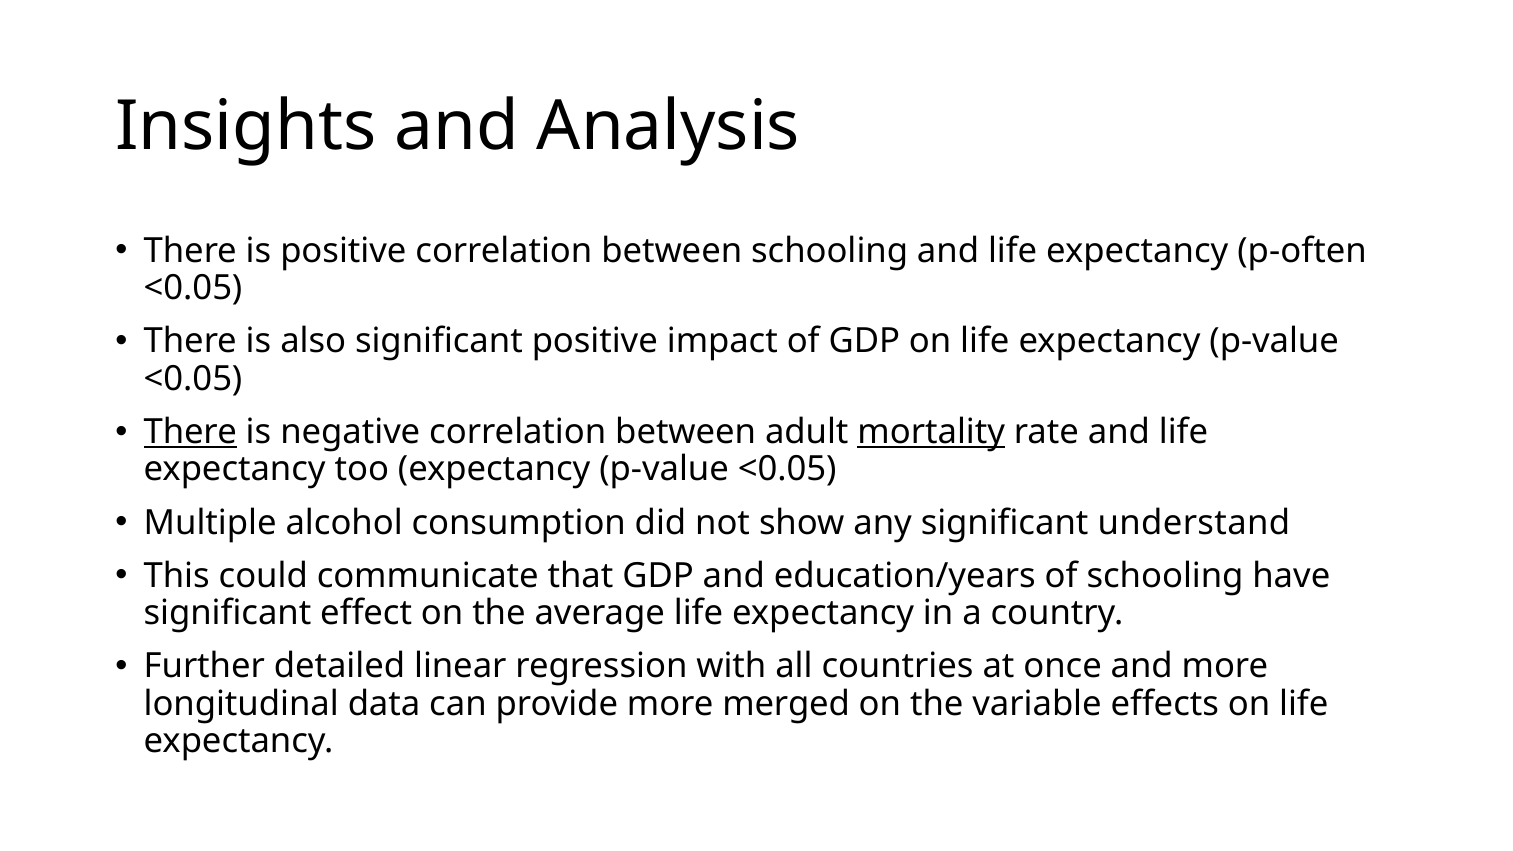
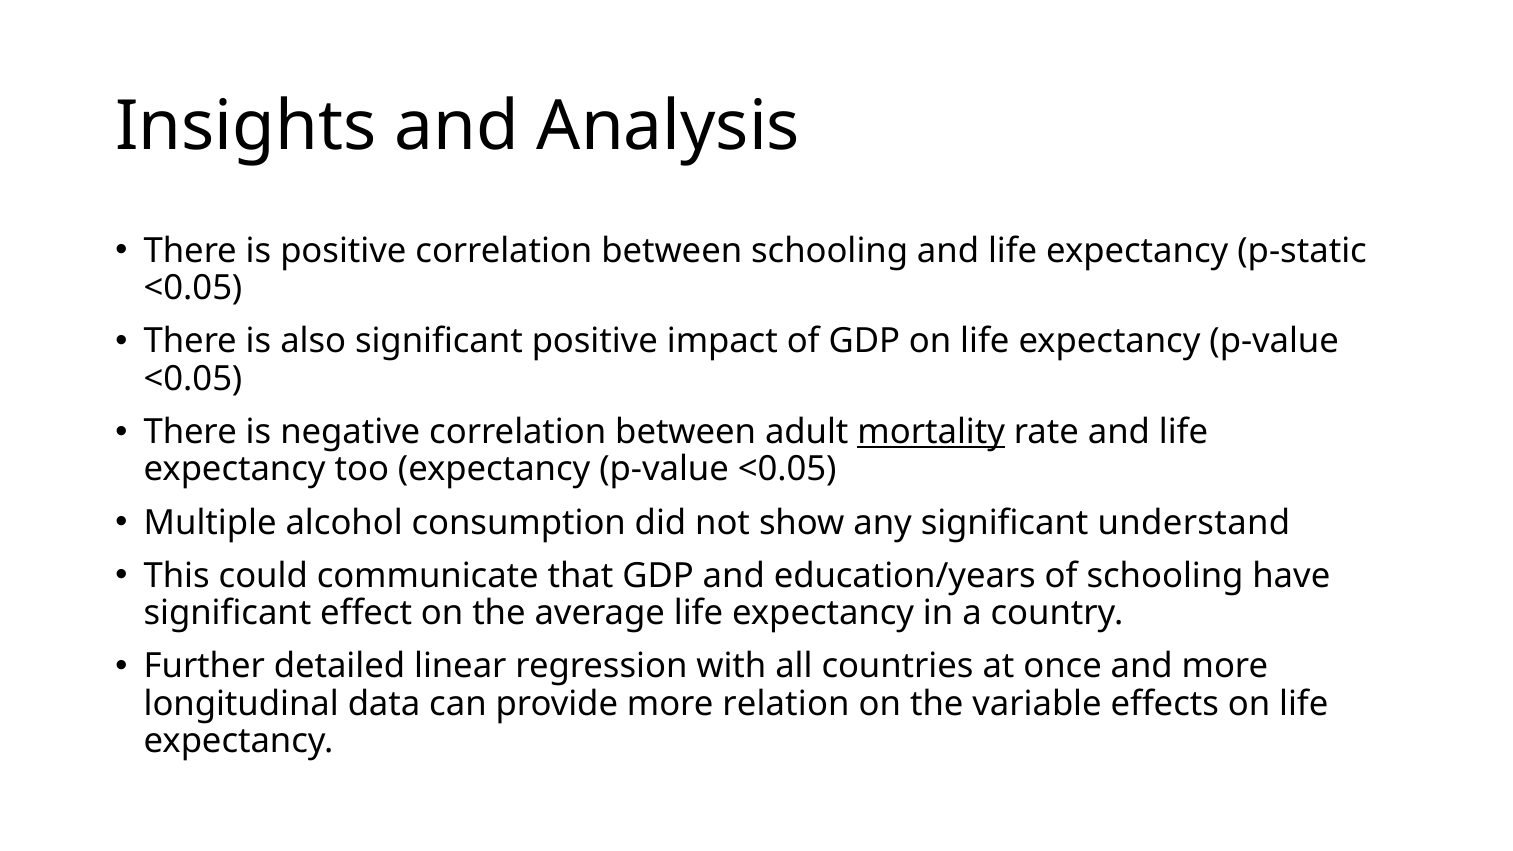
p-often: p-often -> p-static
There at (190, 432) underline: present -> none
merged: merged -> relation
